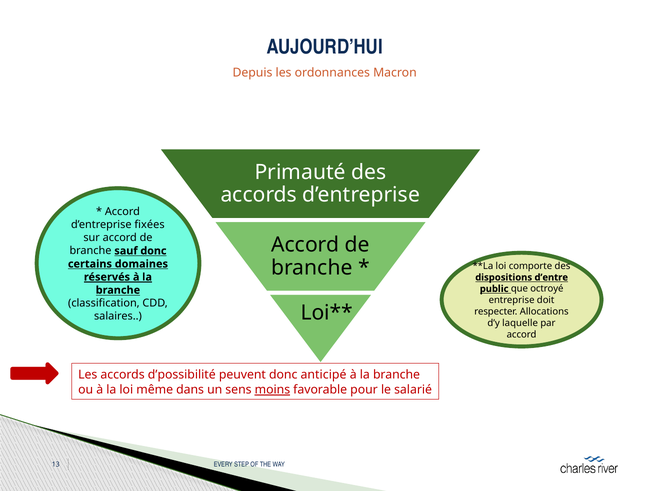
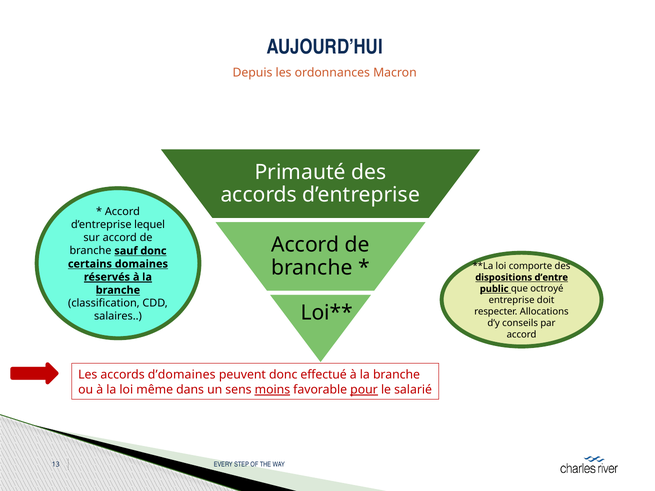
fixées: fixées -> lequel
laquelle: laquelle -> conseils
d’possibilité: d’possibilité -> d’domaines
anticipé: anticipé -> effectué
pour underline: none -> present
